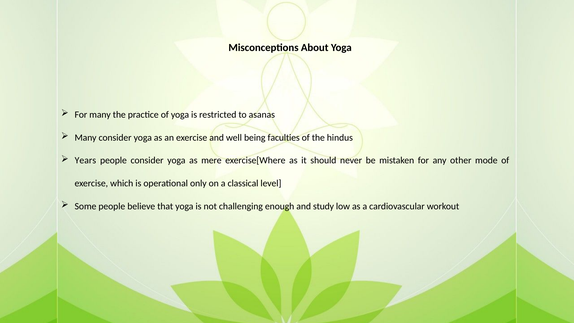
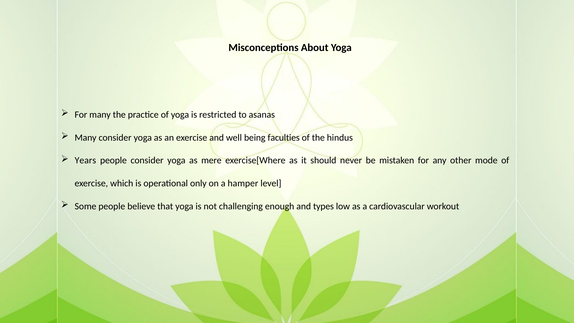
classical: classical -> hamper
study: study -> types
